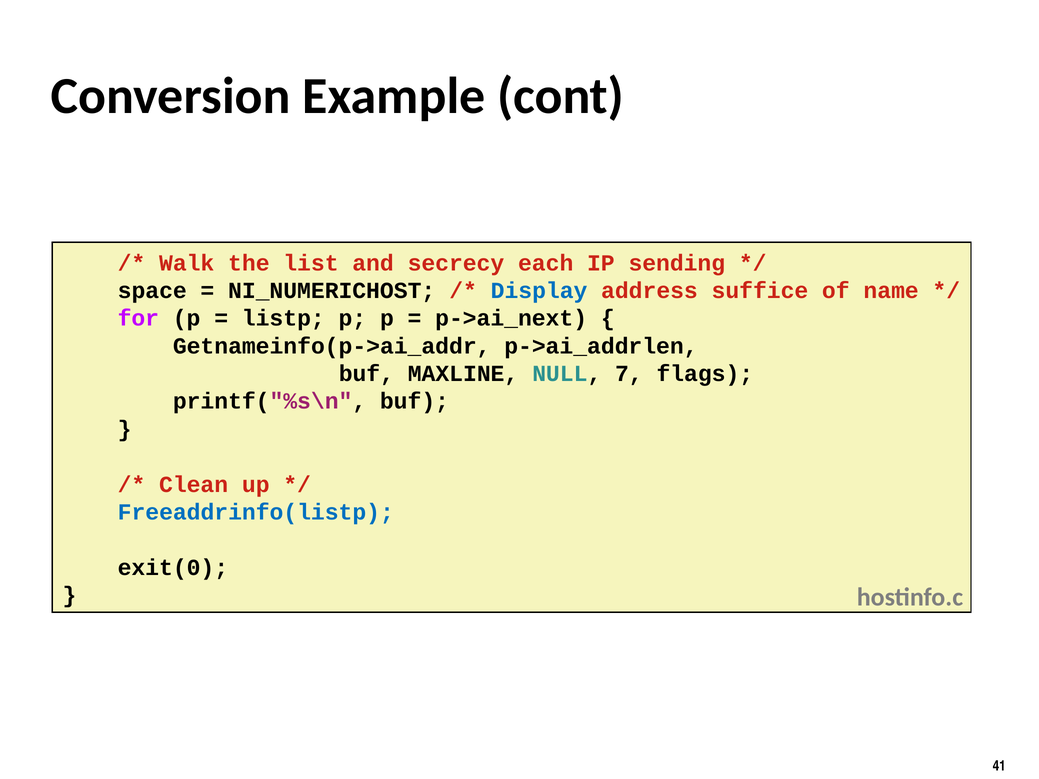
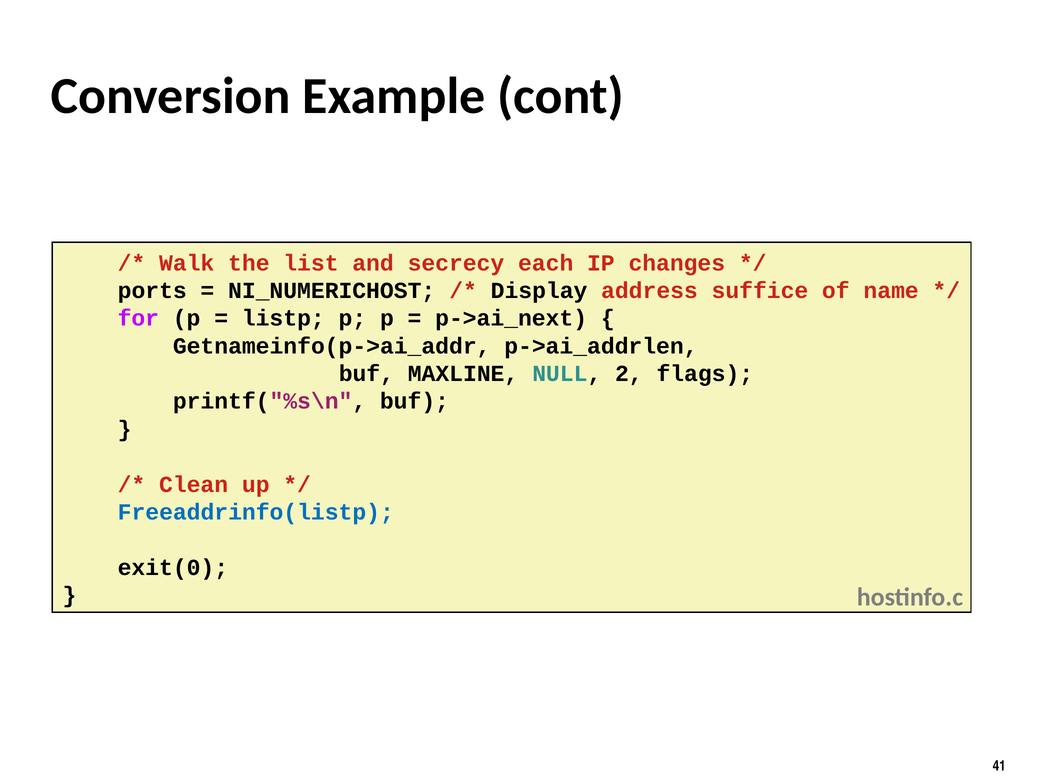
sending: sending -> changes
space: space -> ports
Display colour: blue -> black
7: 7 -> 2
